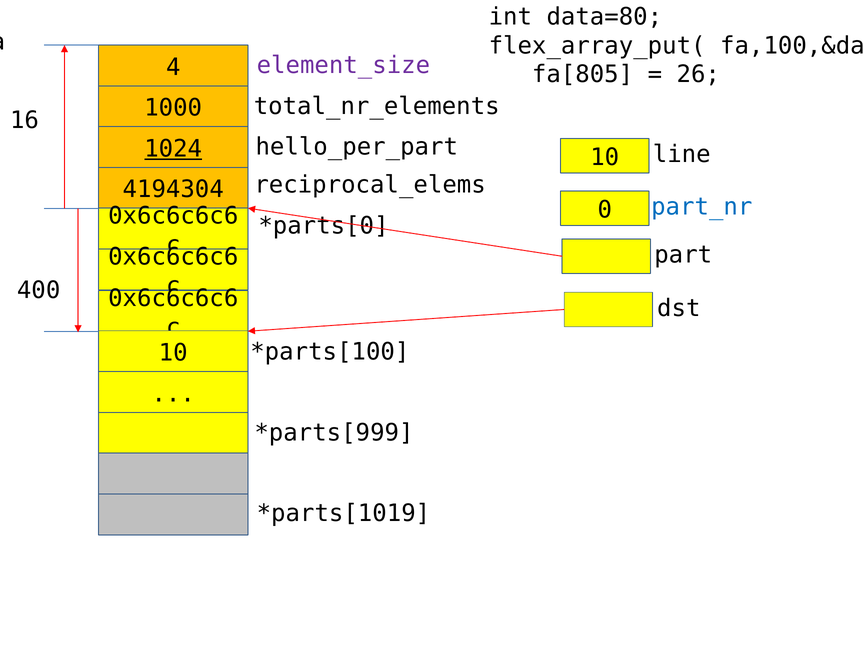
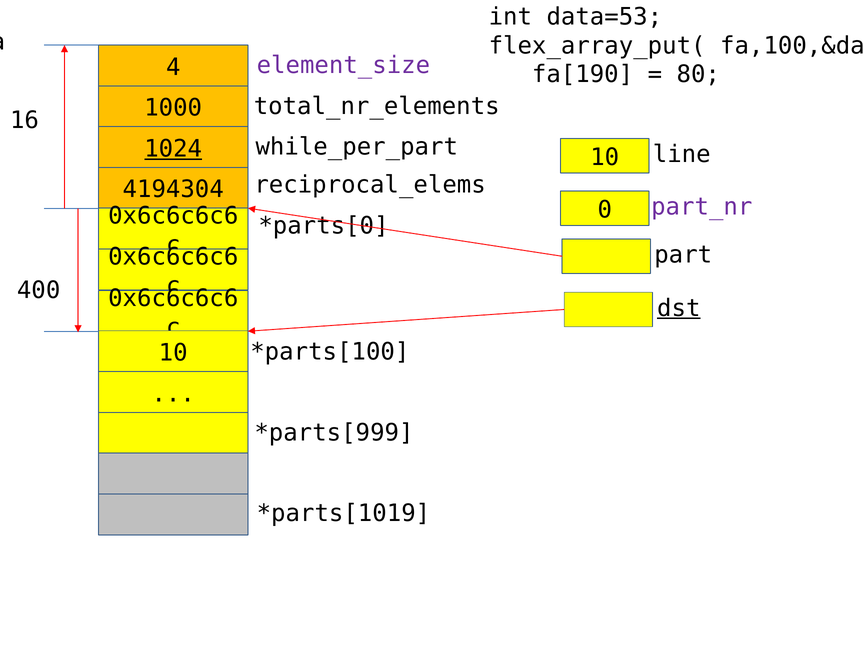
data=80: data=80 -> data=53
fa[805: fa[805 -> fa[190
26: 26 -> 80
hello_per_part: hello_per_part -> while_per_part
part_nr colour: blue -> purple
dst underline: none -> present
